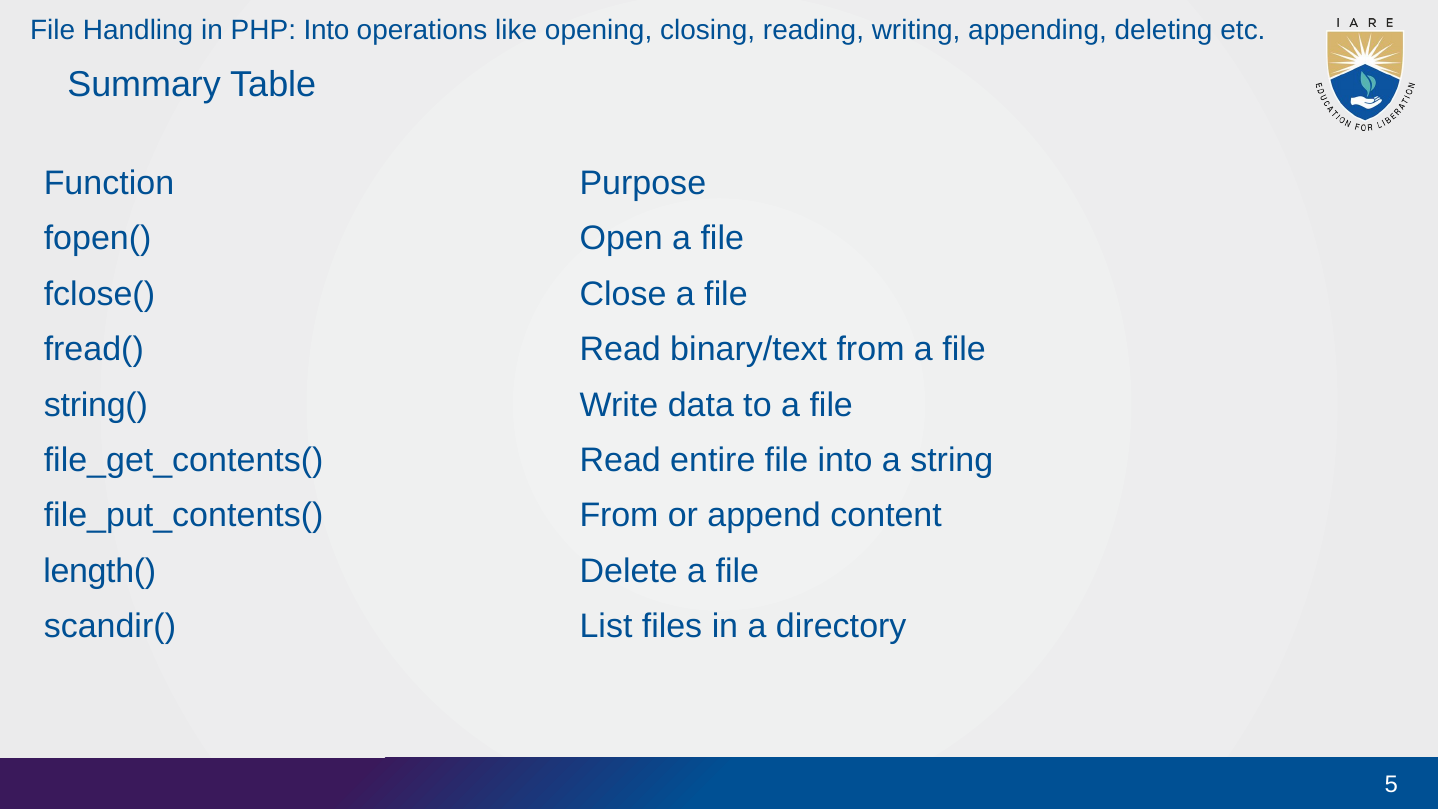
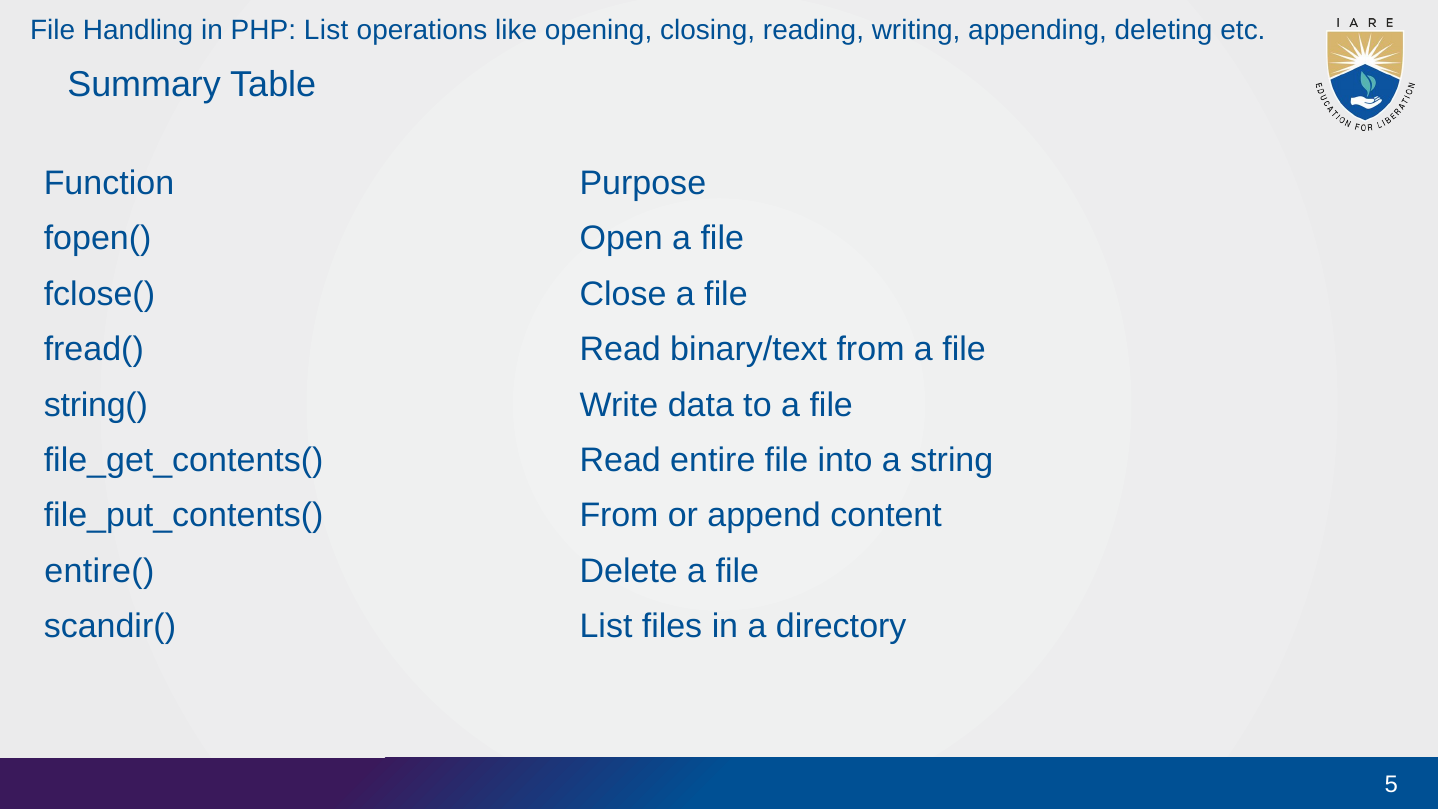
PHP Into: Into -> List
length(: length( -> entire(
